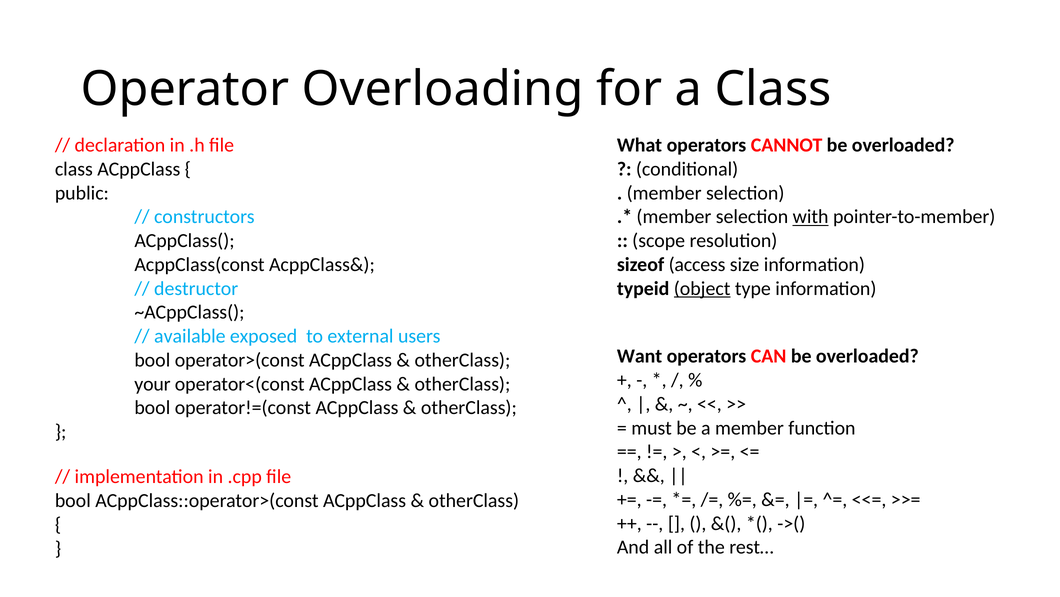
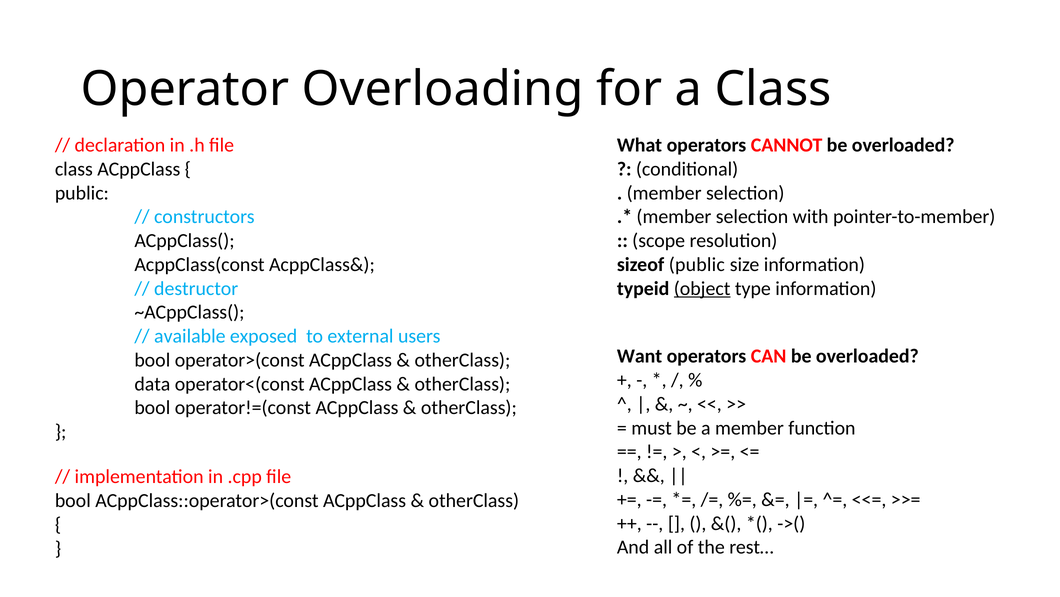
with underline: present -> none
sizeof access: access -> public
your: your -> data
